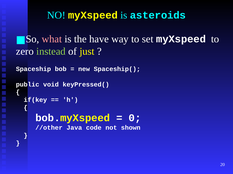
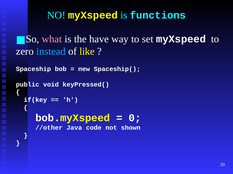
asteroids: asteroids -> functions
instead colour: light green -> light blue
just: just -> like
